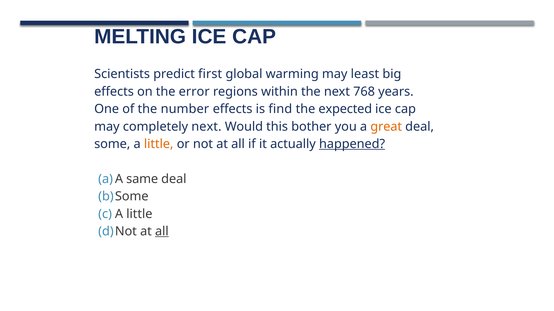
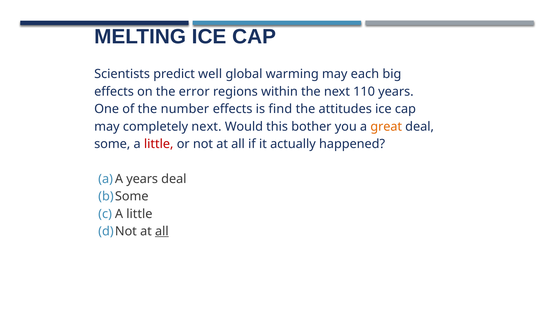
first: first -> well
least: least -> each
768: 768 -> 110
expected: expected -> attitudes
little at (159, 144) colour: orange -> red
happened underline: present -> none
same at (142, 179): same -> years
